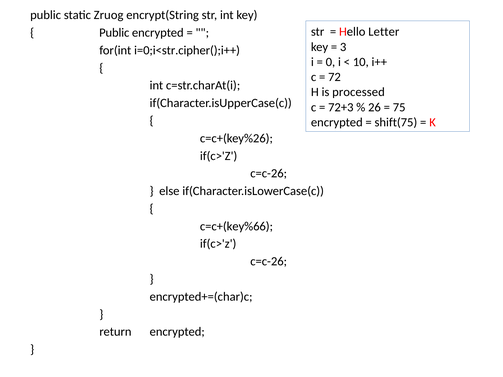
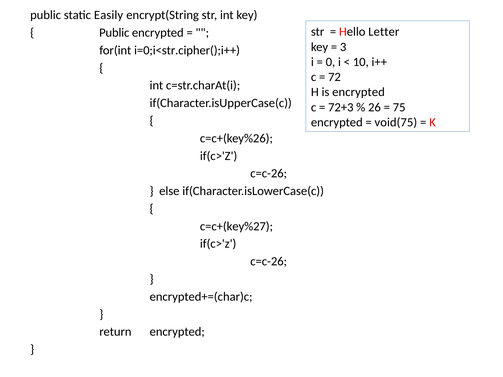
Zruog: Zruog -> Easily
is processed: processed -> encrypted
shift(75: shift(75 -> void(75
c=c+(key%66: c=c+(key%66 -> c=c+(key%27
